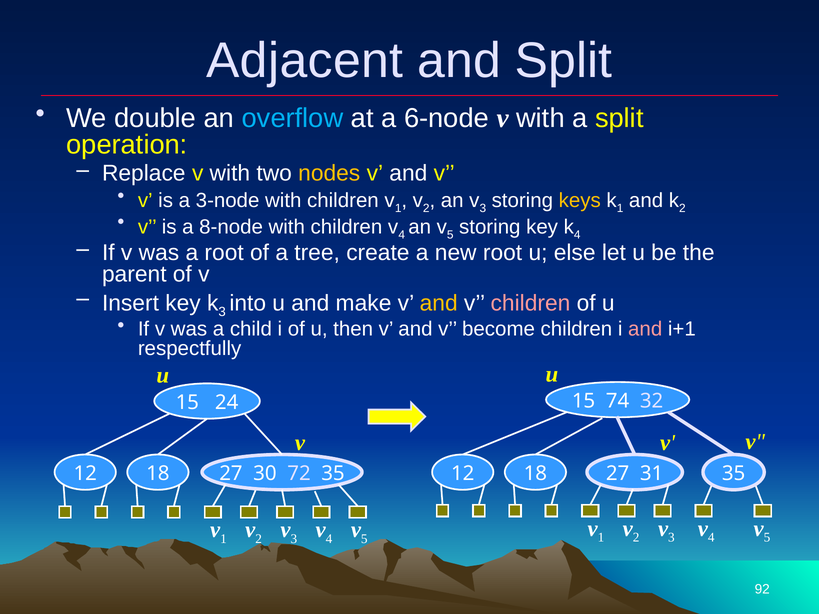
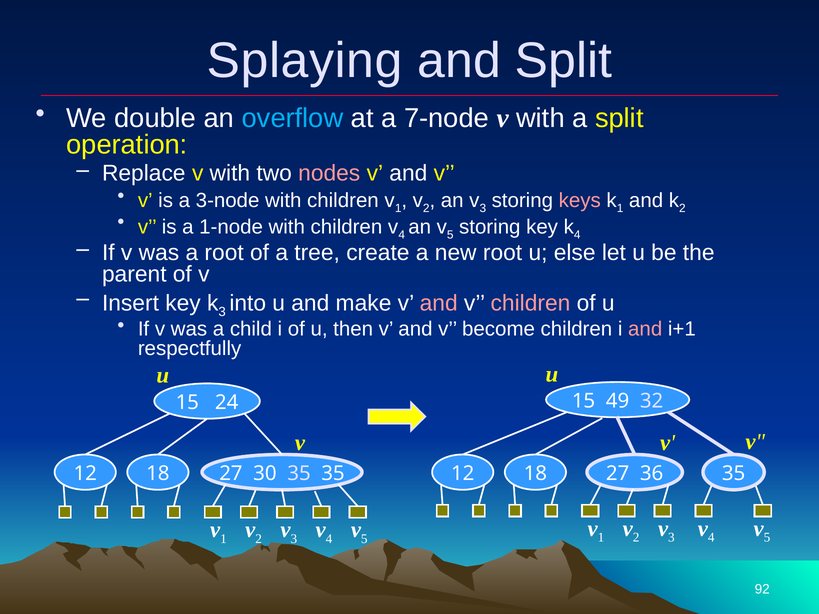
Adjacent: Adjacent -> Splaying
6-node: 6-node -> 7-node
nodes colour: yellow -> pink
keys colour: yellow -> pink
8-node: 8-node -> 1-node
and at (439, 303) colour: yellow -> pink
74: 74 -> 49
30 72: 72 -> 35
31: 31 -> 36
